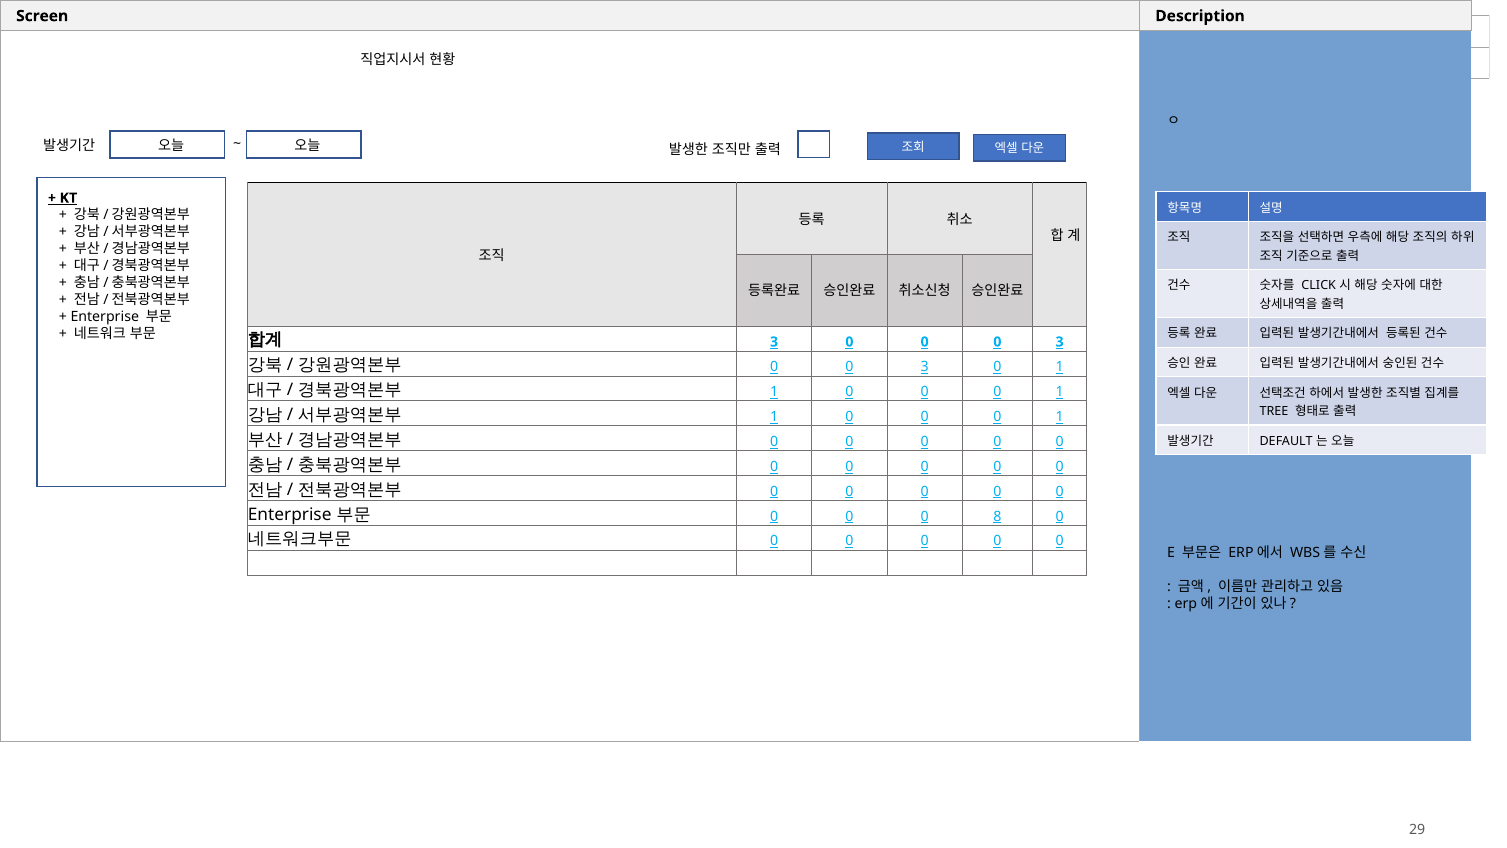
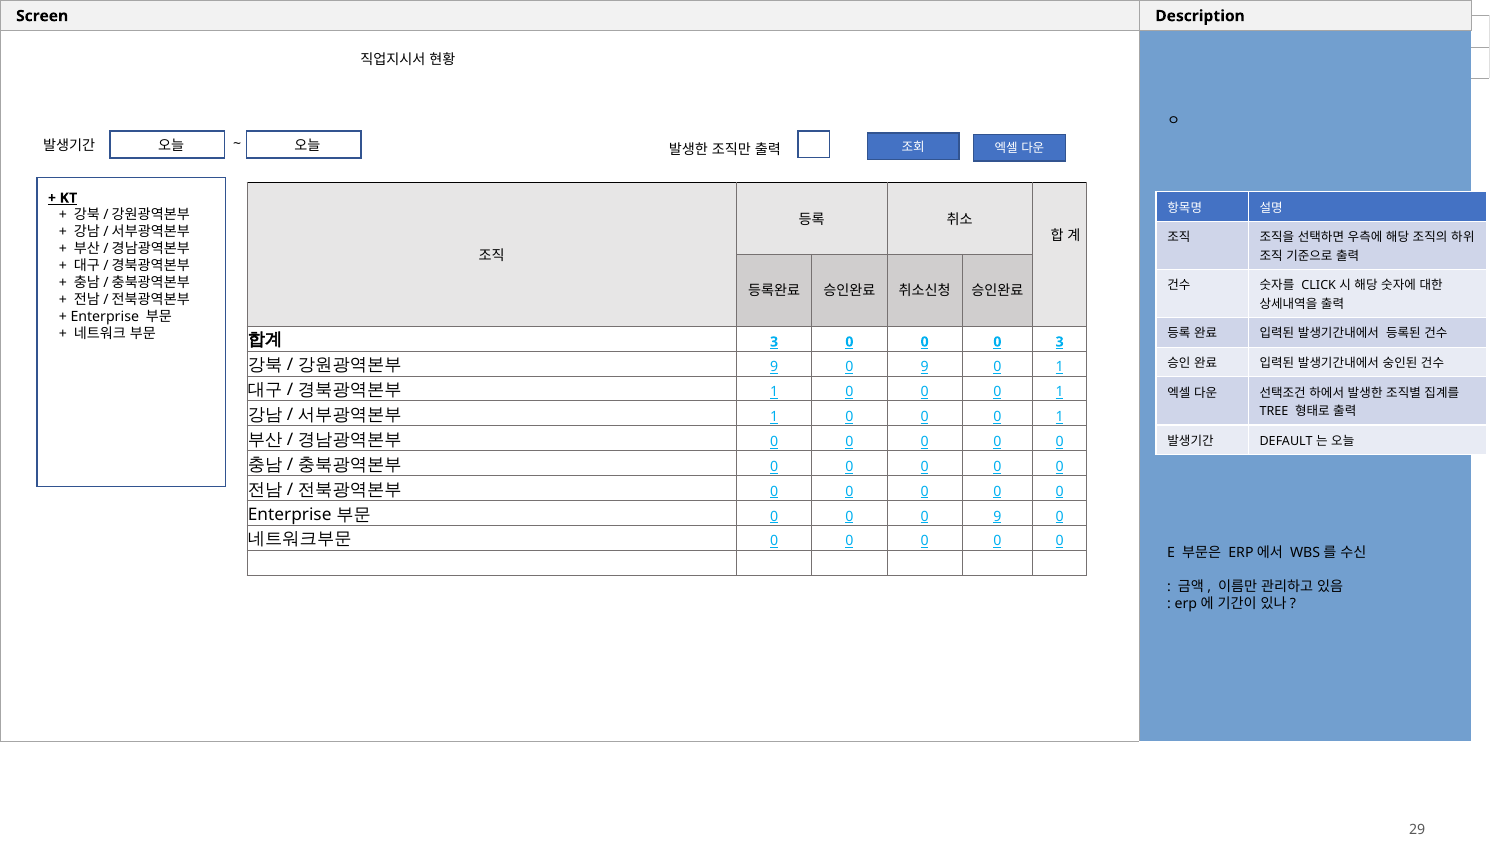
0 at (774, 367): 0 -> 9
3 at (925, 367): 3 -> 9
0 0 8: 8 -> 9
